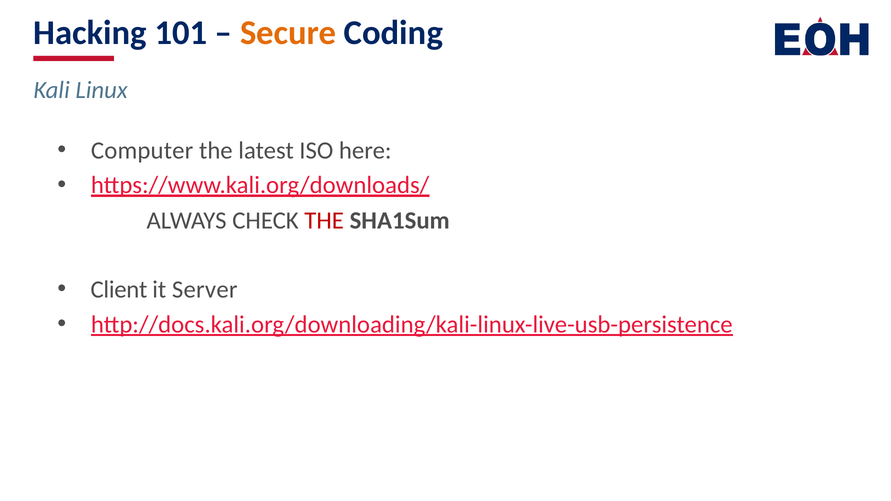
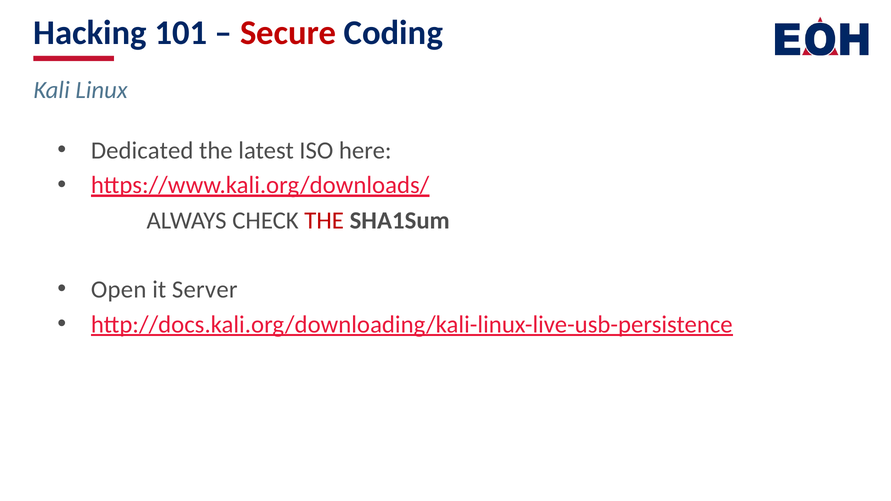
Secure colour: orange -> red
Computer: Computer -> Dedicated
Client: Client -> Open
